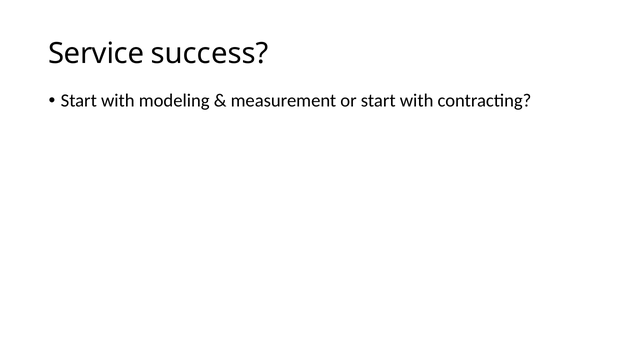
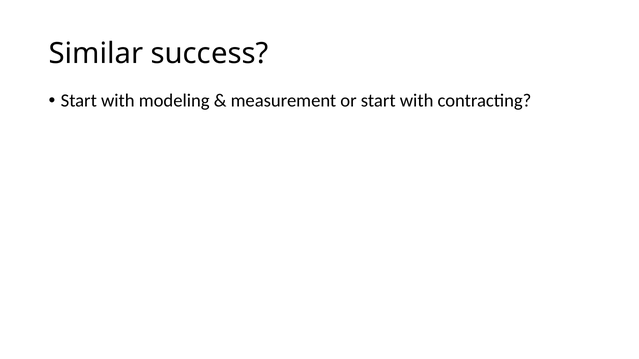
Service: Service -> Similar
